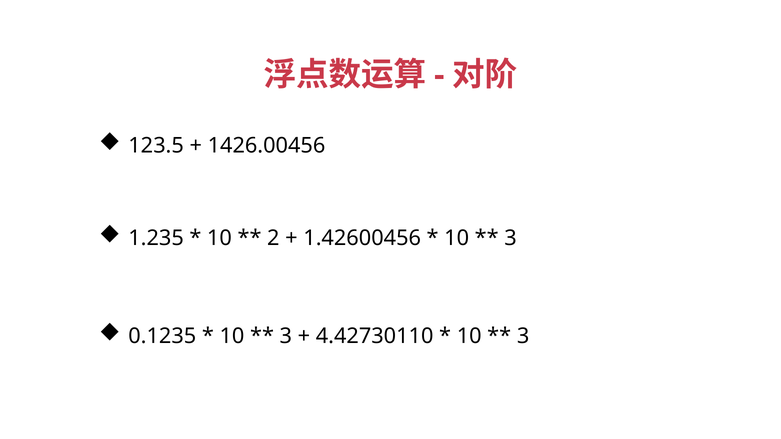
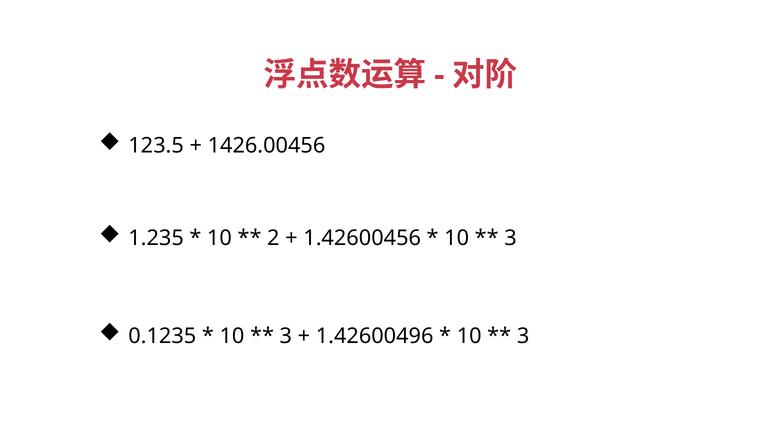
4.42730110: 4.42730110 -> 1.42600496
